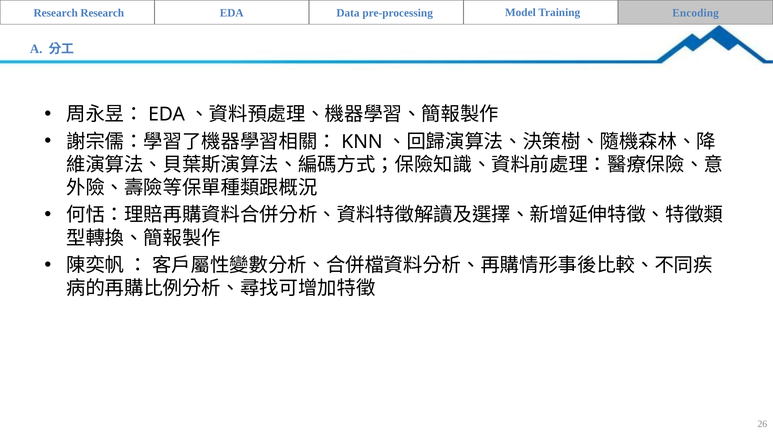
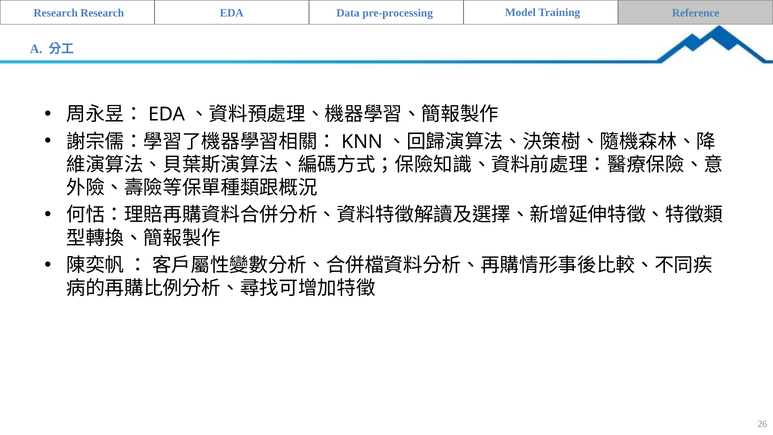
Encoding: Encoding -> Reference
